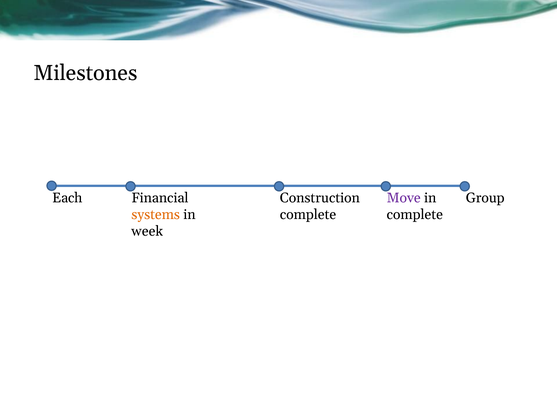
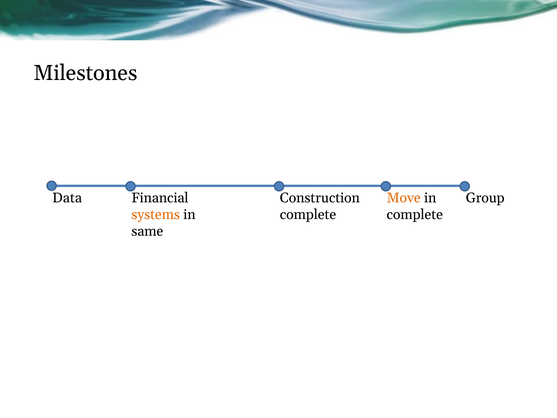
Each: Each -> Data
Move colour: purple -> orange
week: week -> same
